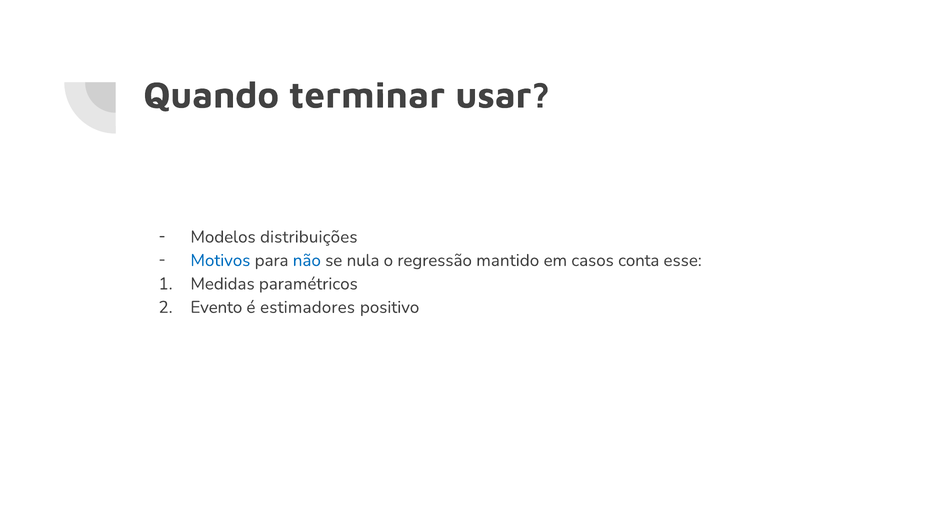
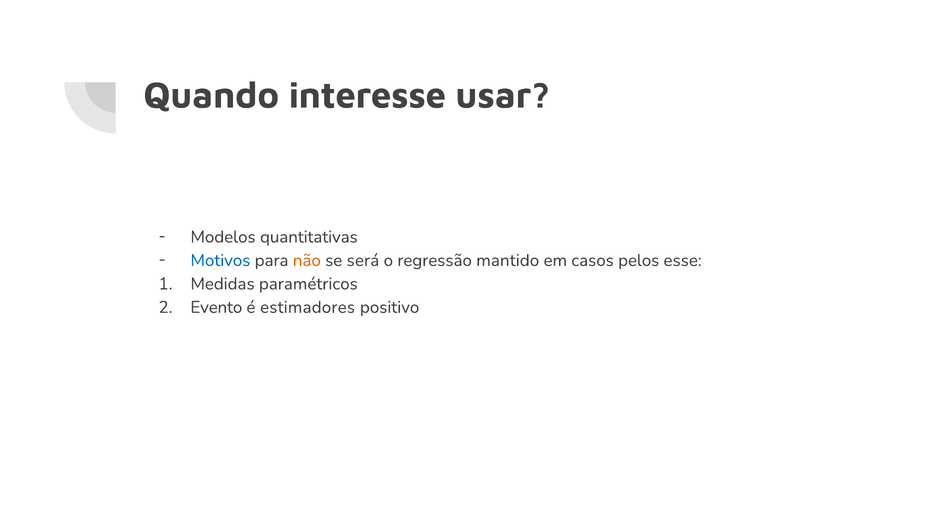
terminar: terminar -> interesse
distribuições: distribuições -> quantitativas
não colour: blue -> orange
nula: nula -> será
conta: conta -> pelos
